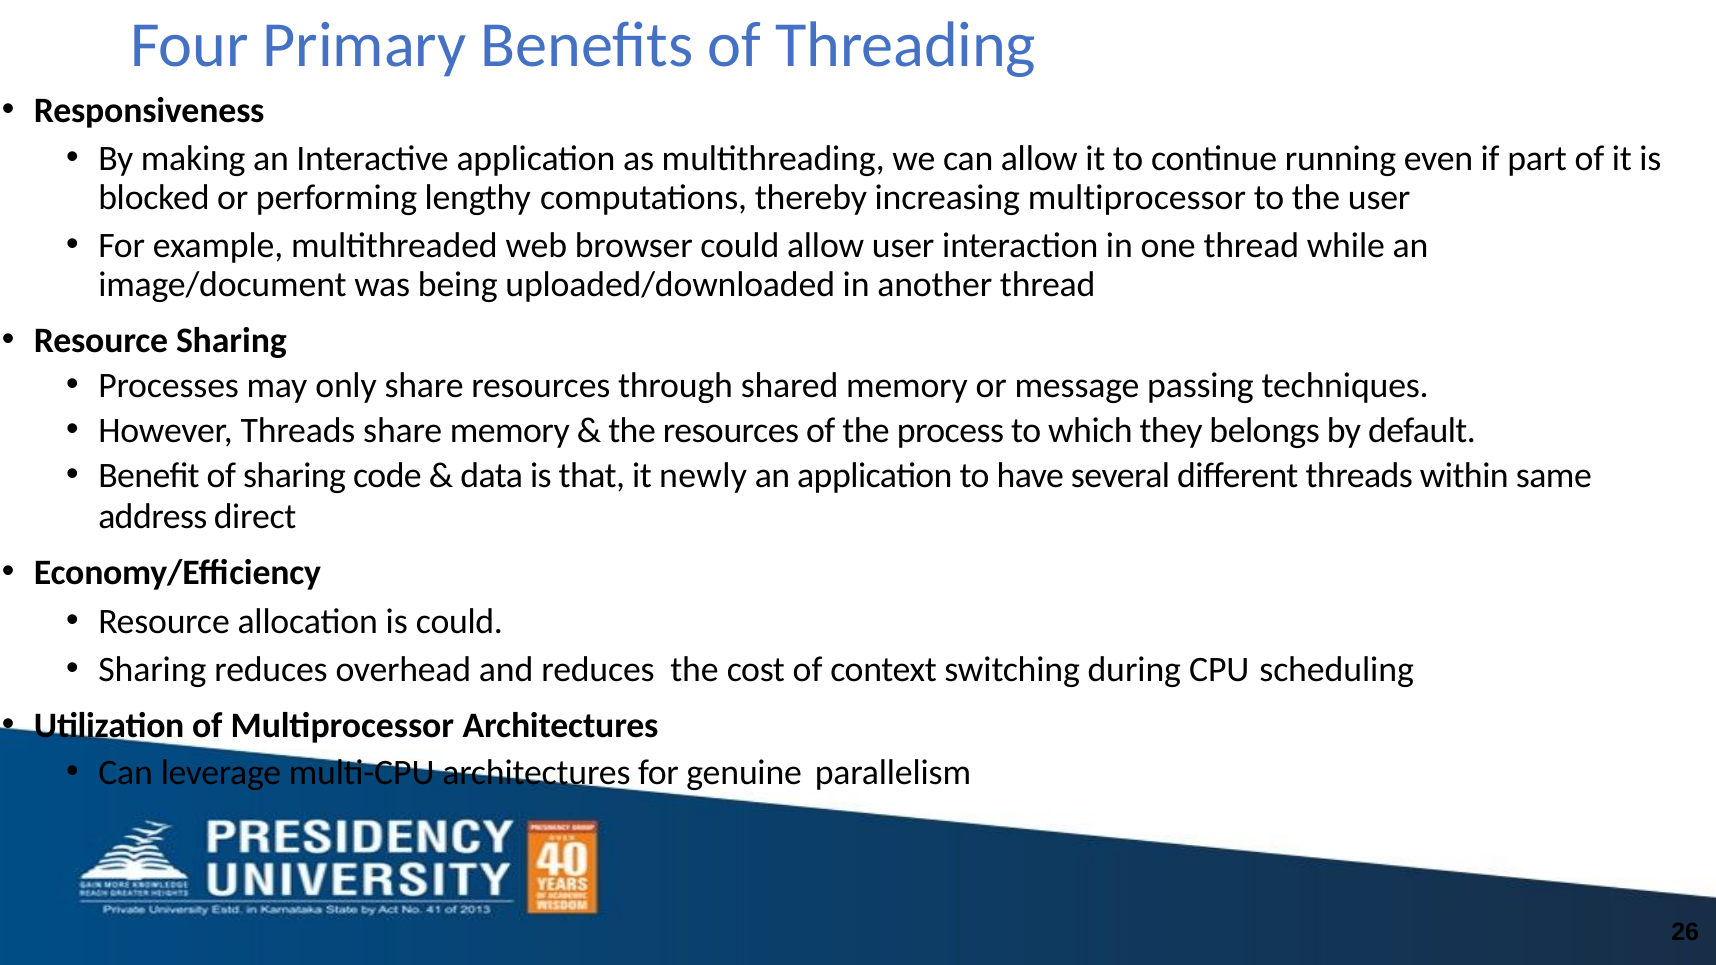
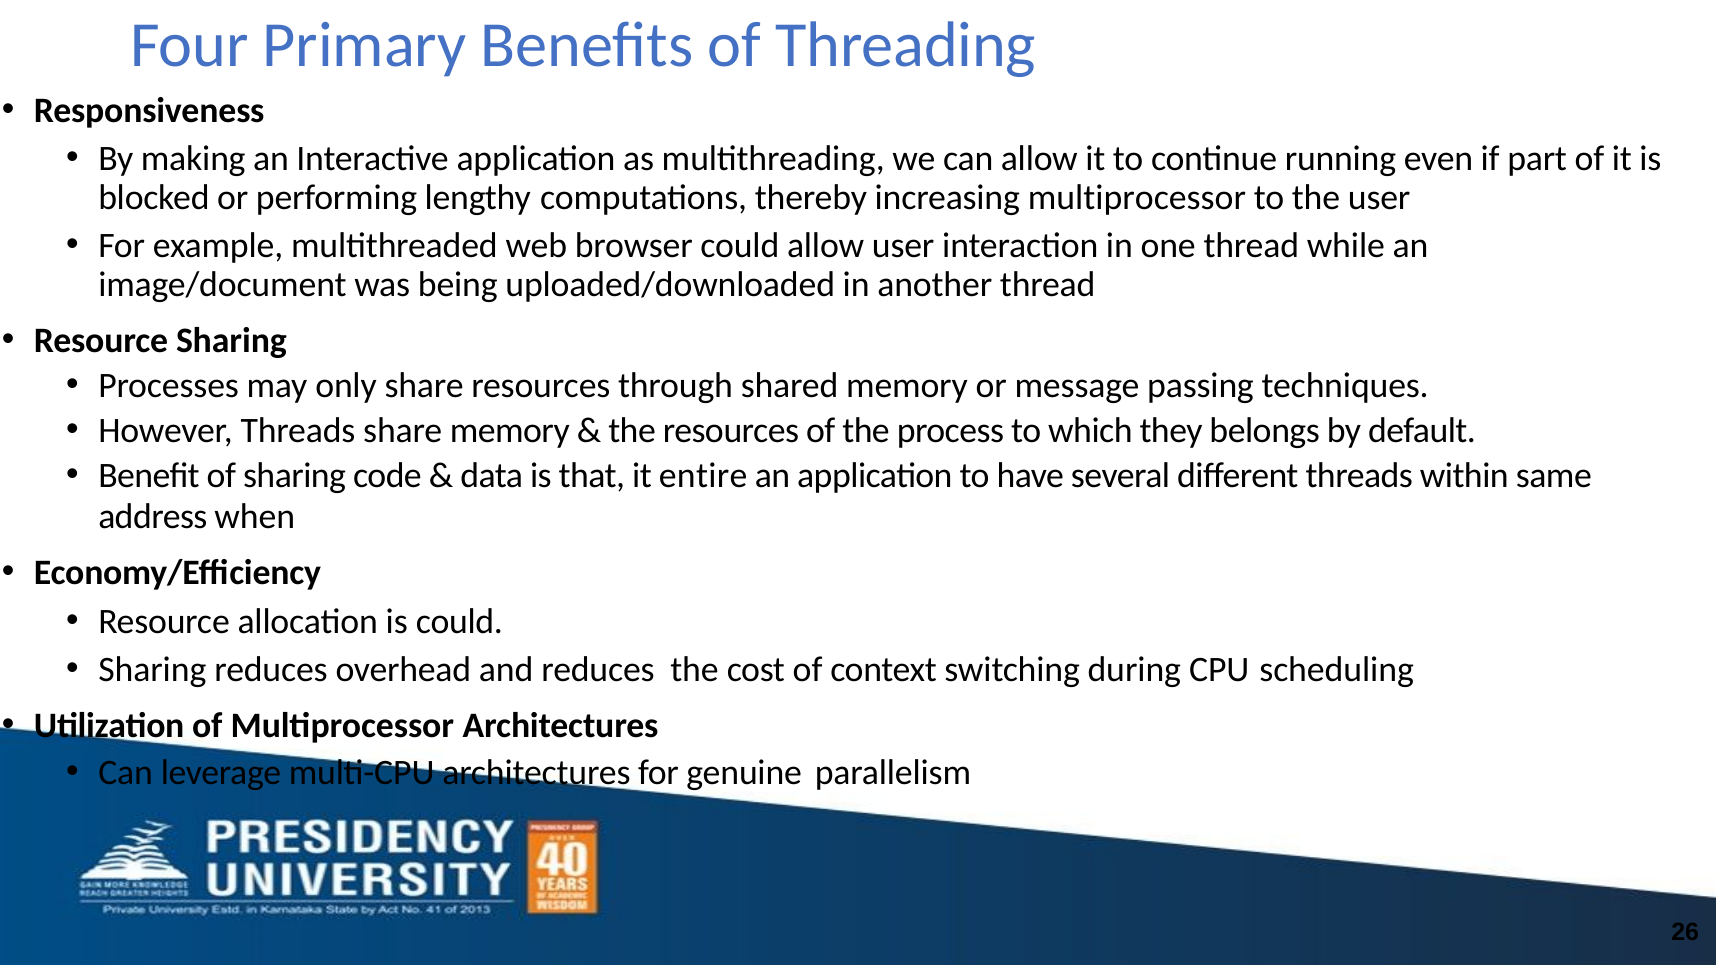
newly: newly -> entire
direct: direct -> when
